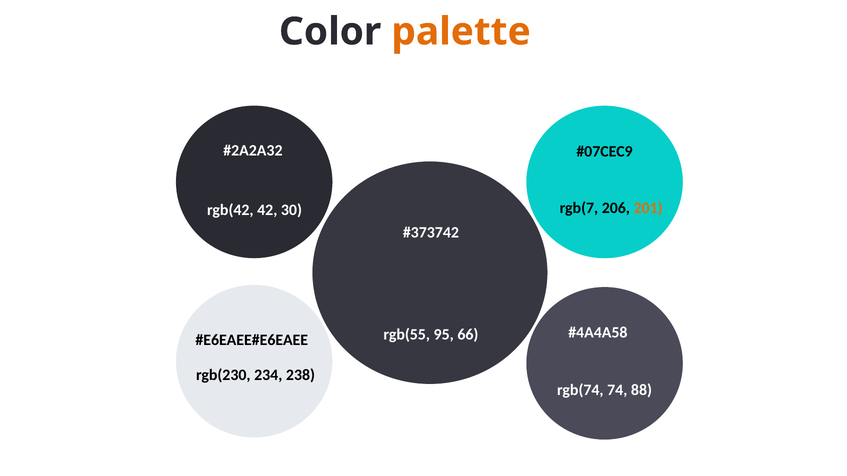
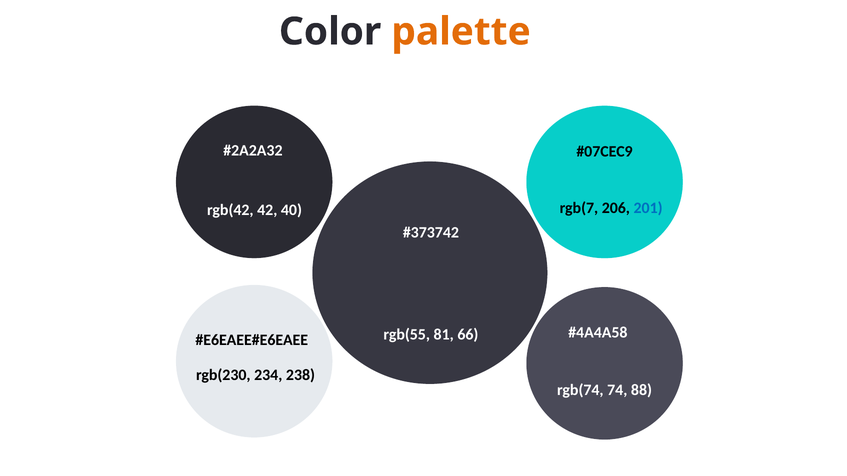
201 colour: orange -> blue
30: 30 -> 40
95: 95 -> 81
